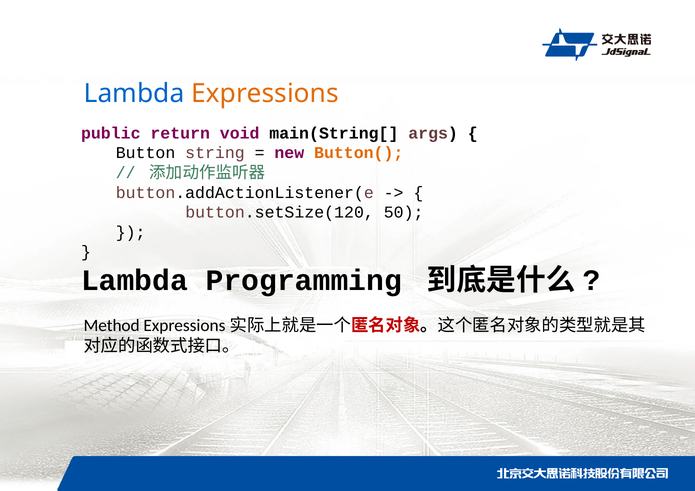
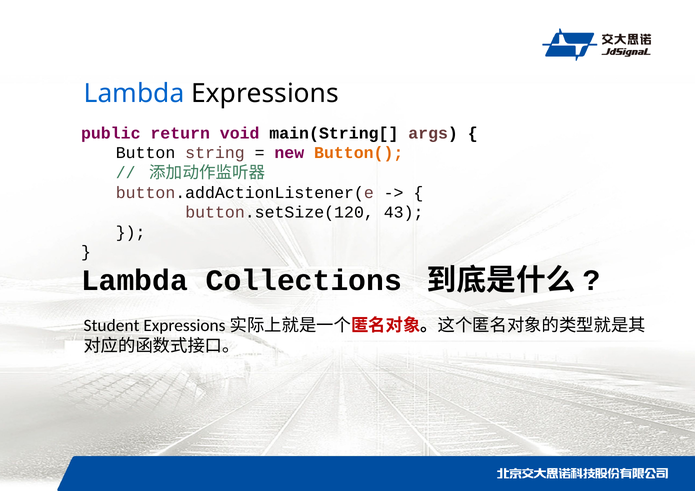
Expressions colour: orange -> black
50: 50 -> 43
Programming: Programming -> Collections
Method: Method -> Student
